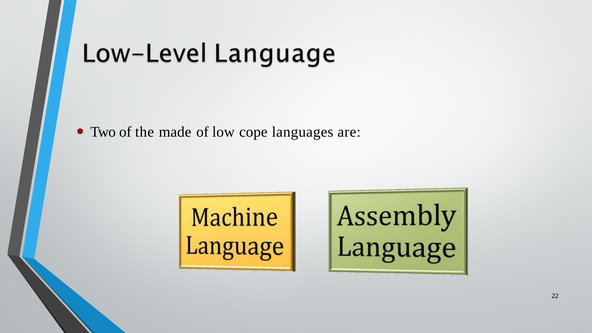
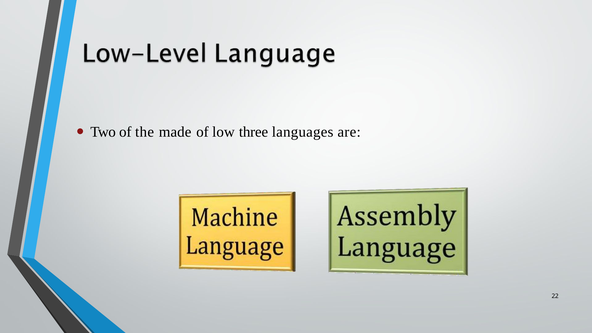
cope: cope -> three
